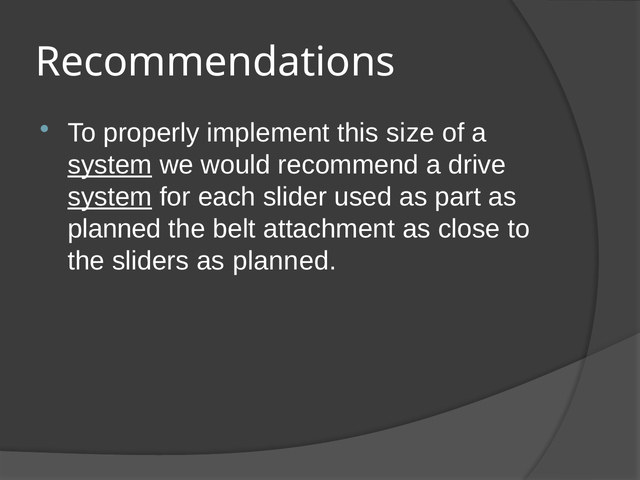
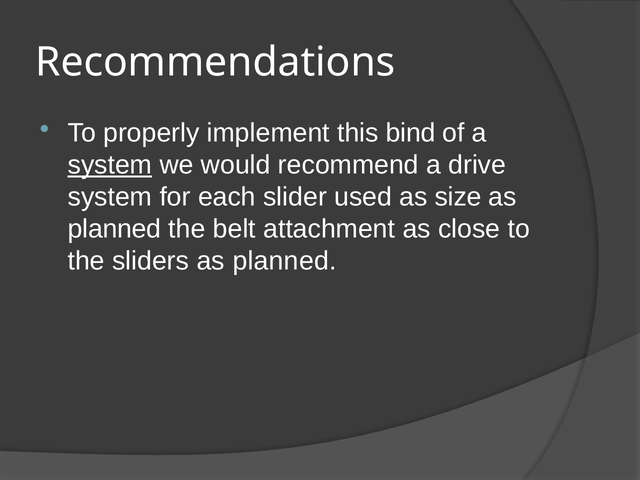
size: size -> bind
system at (110, 197) underline: present -> none
part: part -> size
